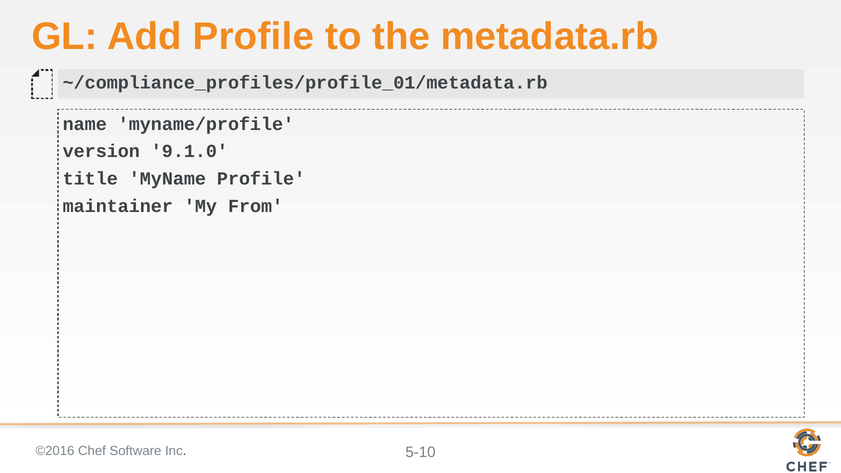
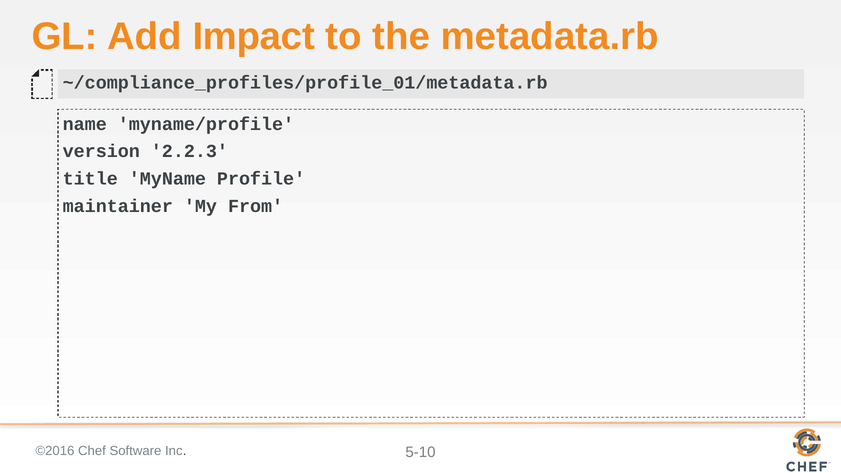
Add Profile: Profile -> Impact
9.1.0: 9.1.0 -> 2.2.3
